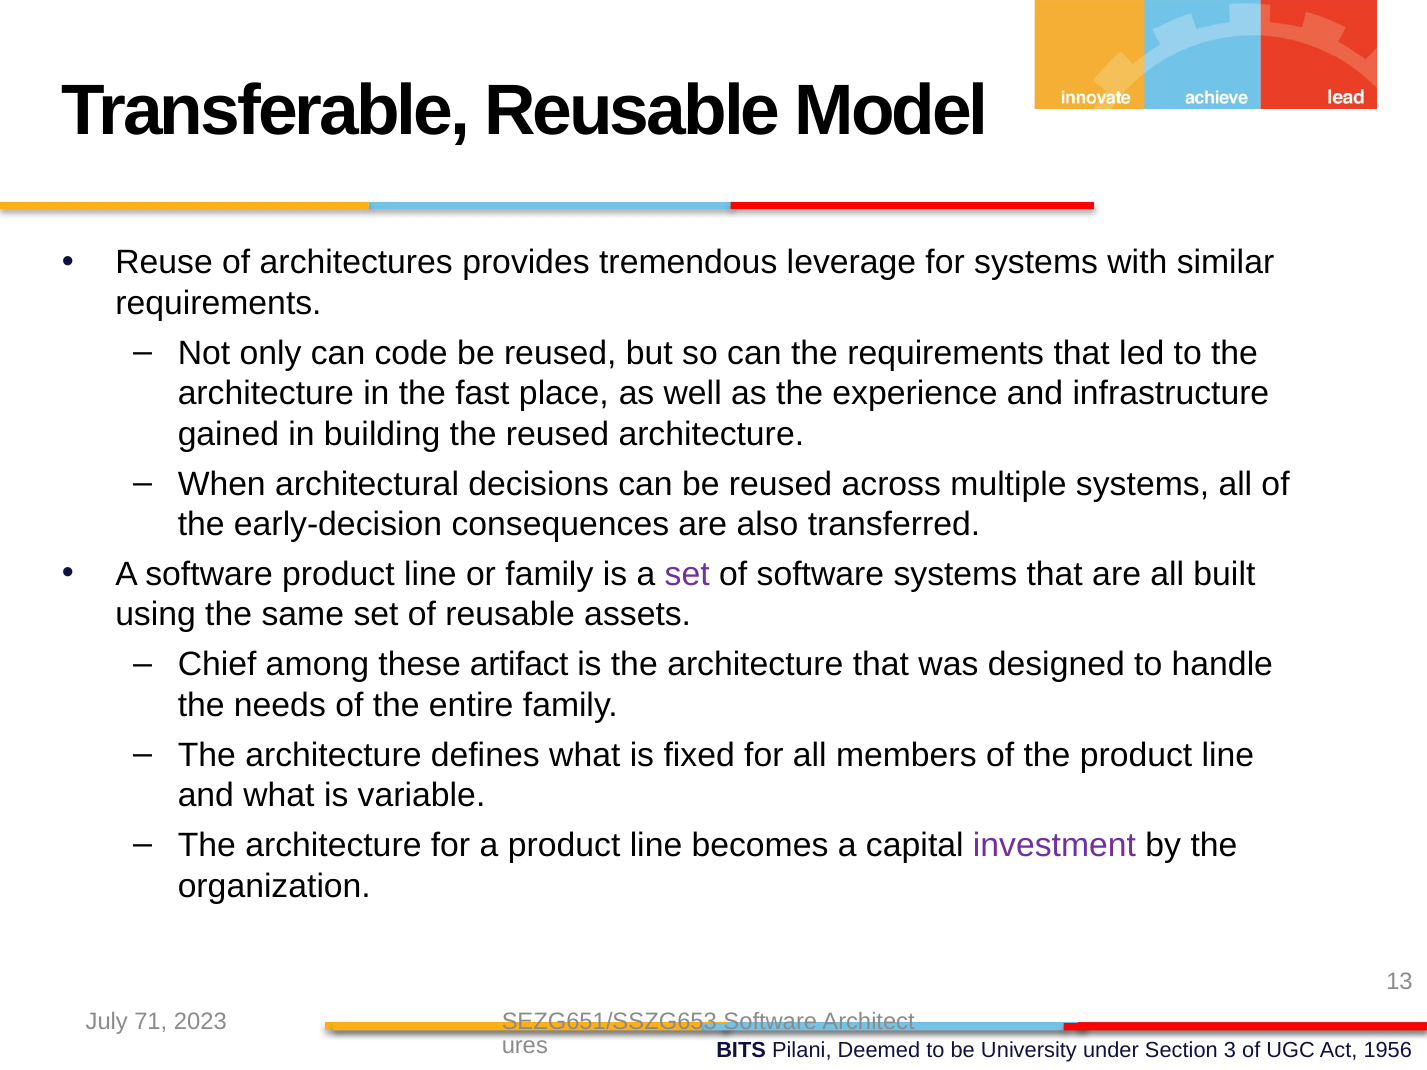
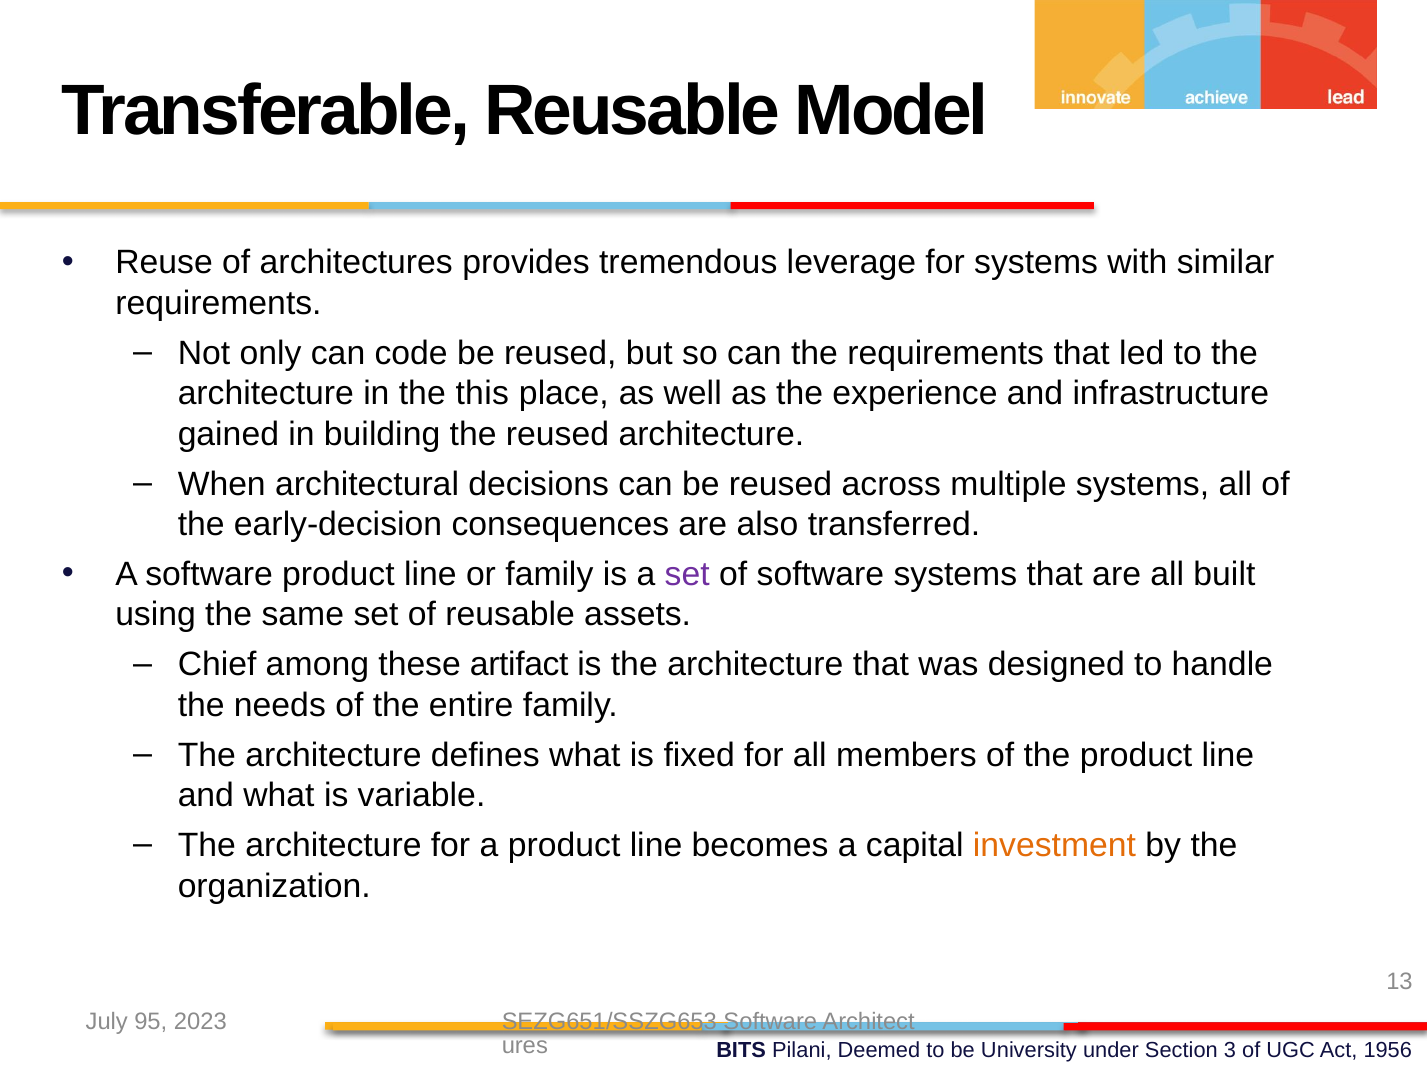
fast: fast -> this
investment colour: purple -> orange
71: 71 -> 95
